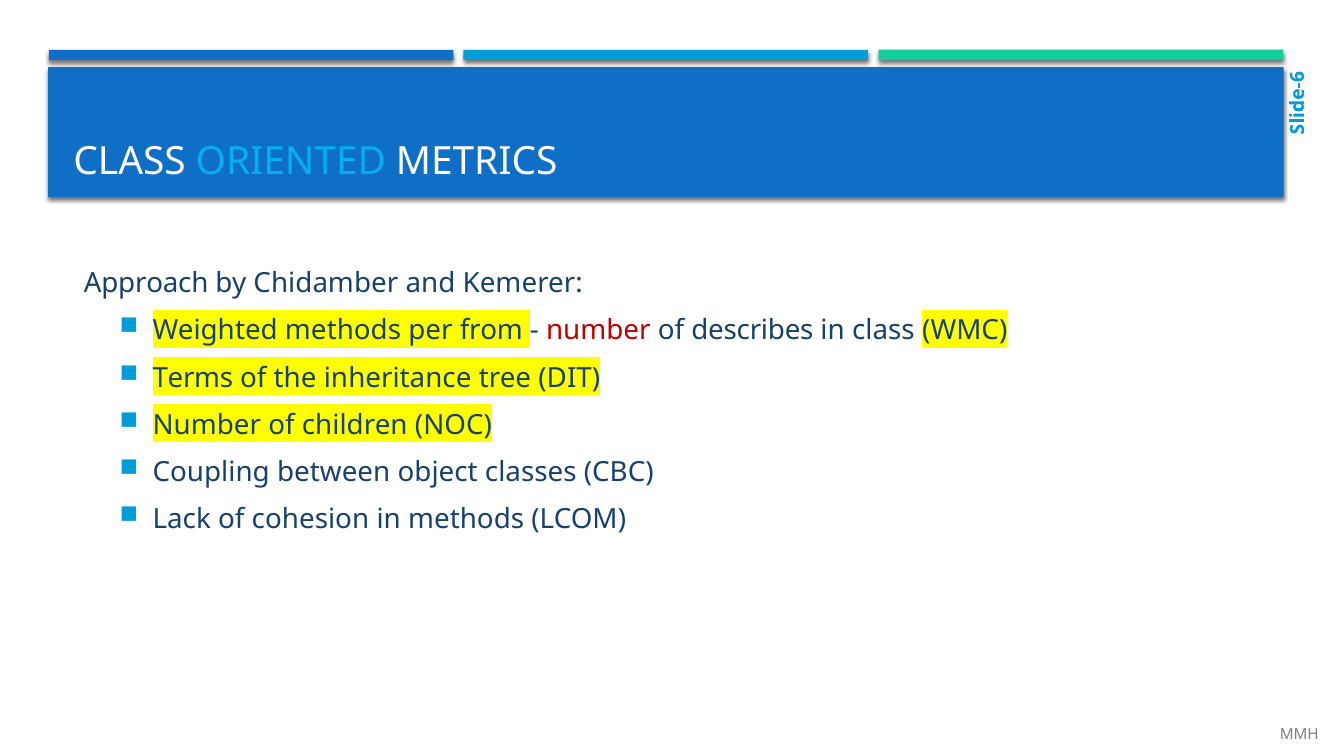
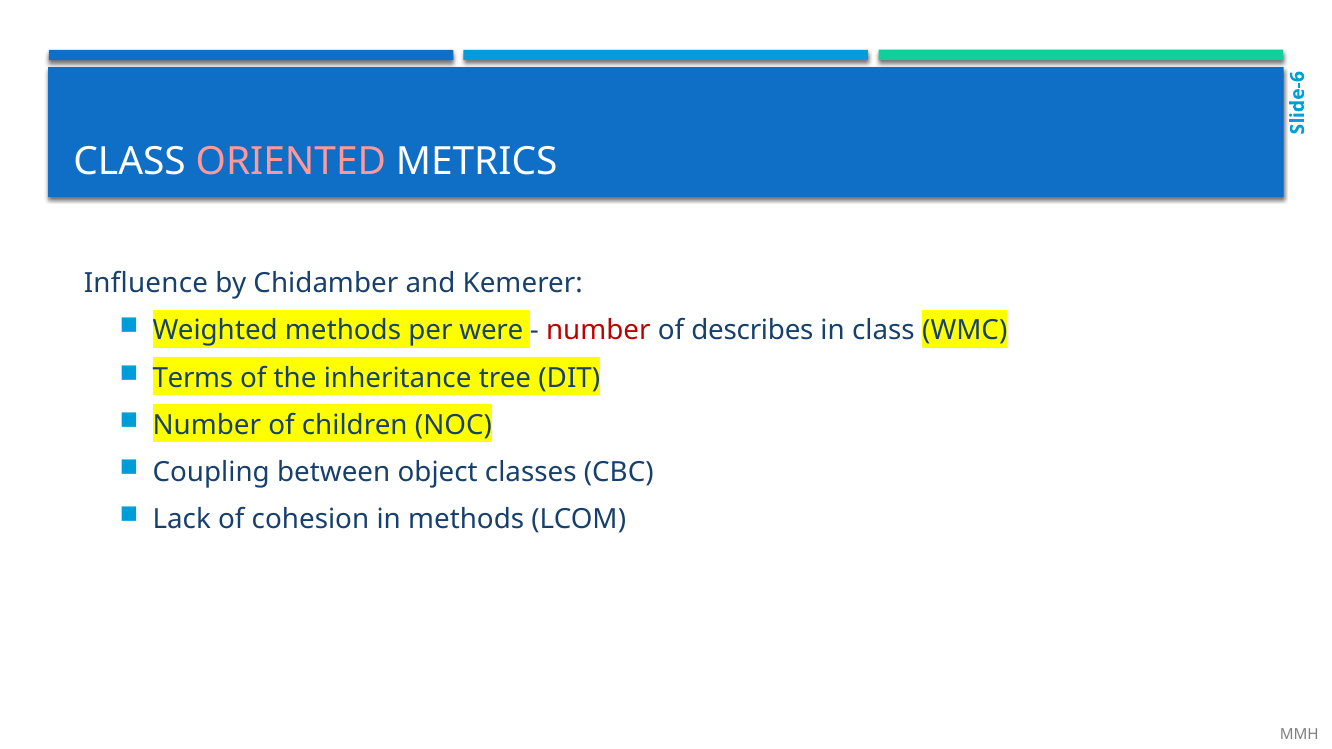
ORIENTED colour: light blue -> pink
Approach: Approach -> Influence
from: from -> were
